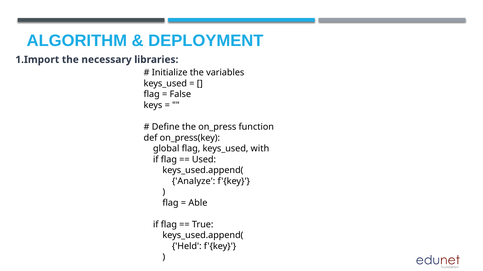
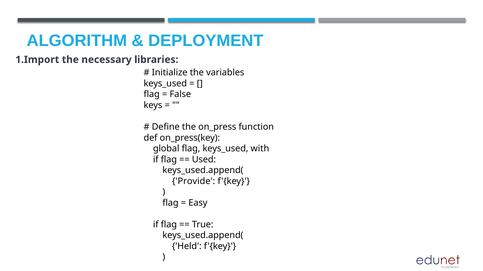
Analyze: Analyze -> Provide
Able: Able -> Easy
